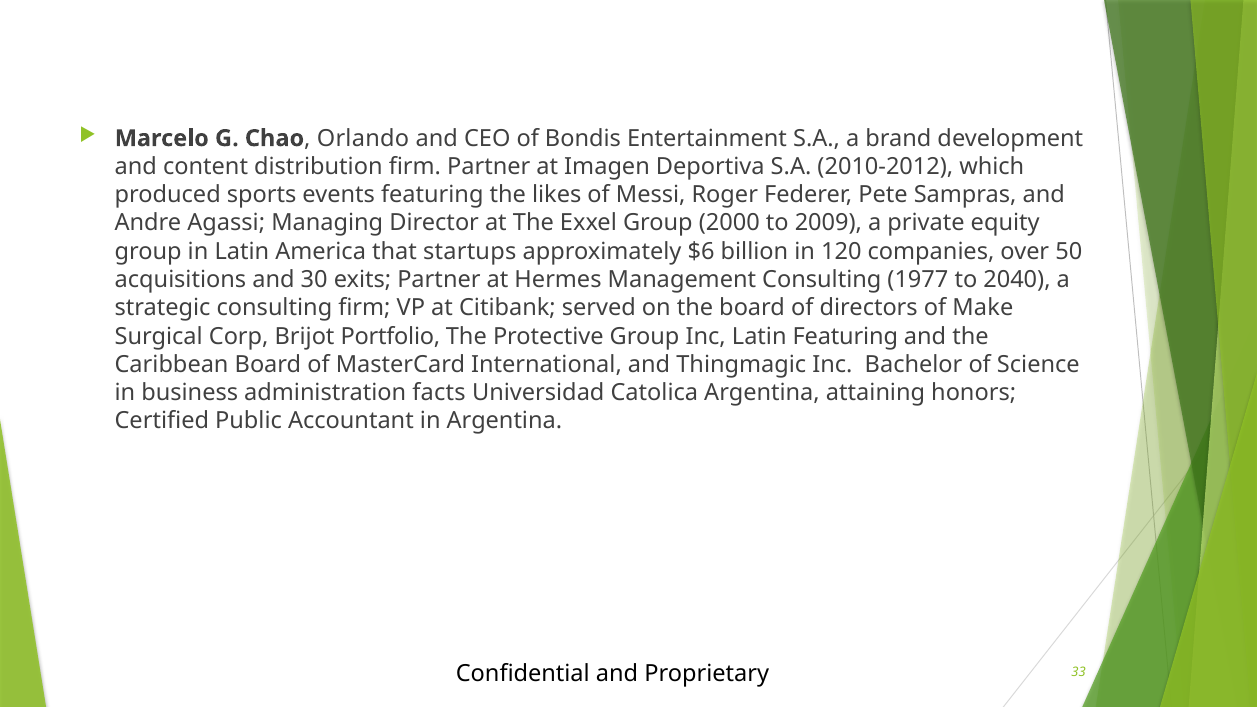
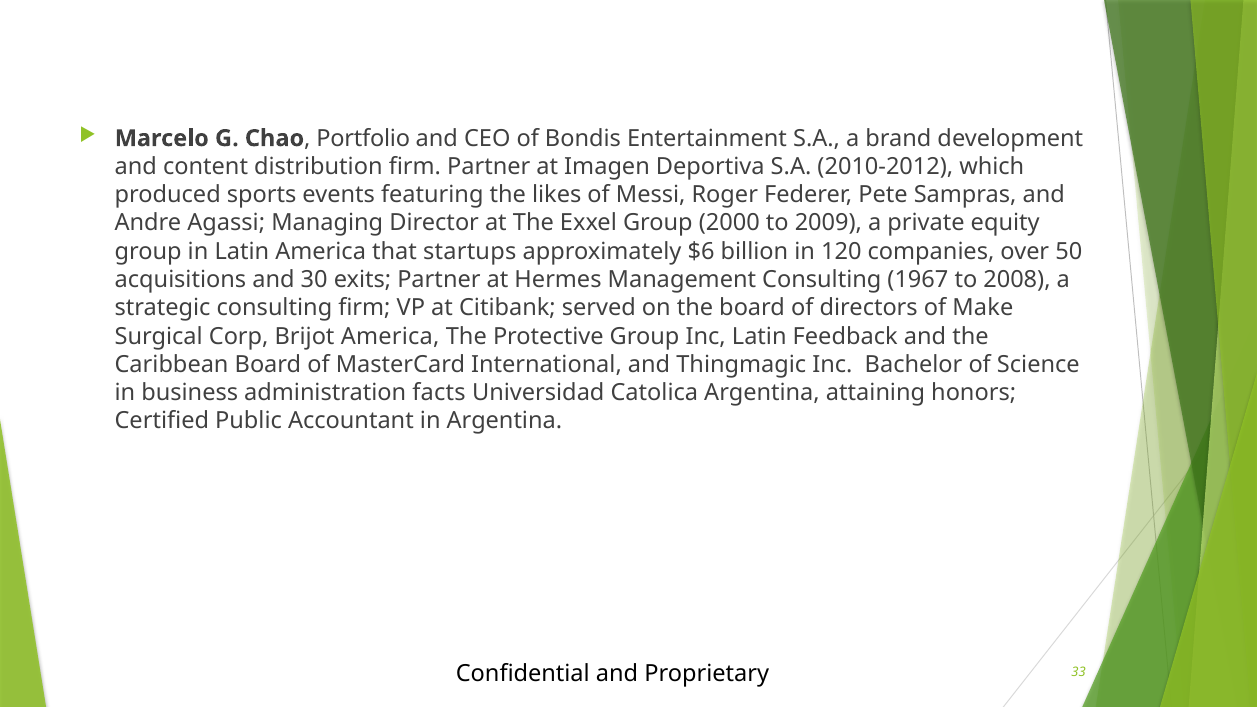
Orlando: Orlando -> Portfolio
1977: 1977 -> 1967
2040: 2040 -> 2008
Brijot Portfolio: Portfolio -> America
Latin Featuring: Featuring -> Feedback
